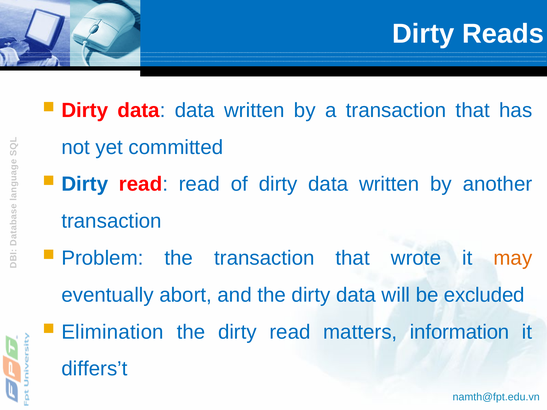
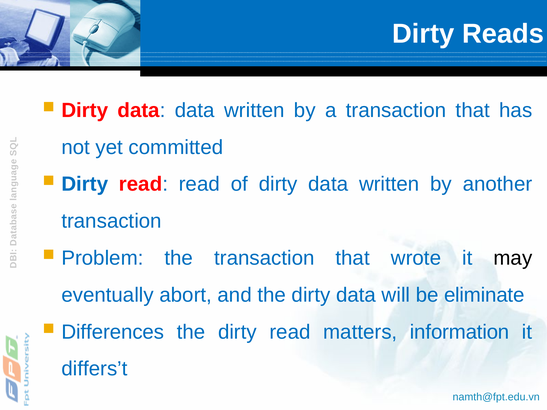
may colour: orange -> black
excluded: excluded -> eliminate
Elimination: Elimination -> Differences
